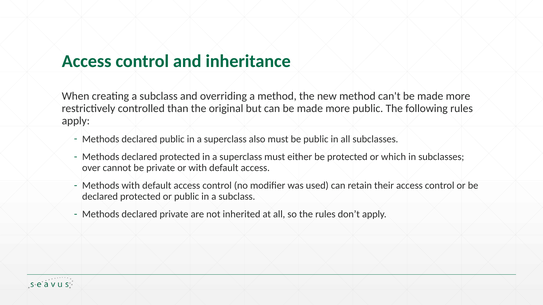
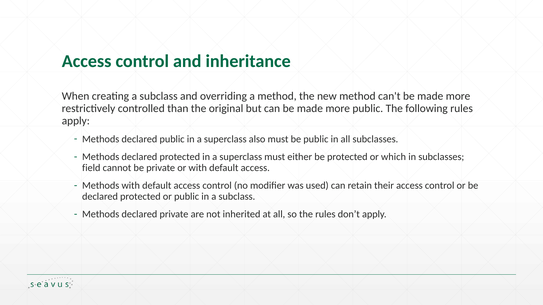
over: over -> field
